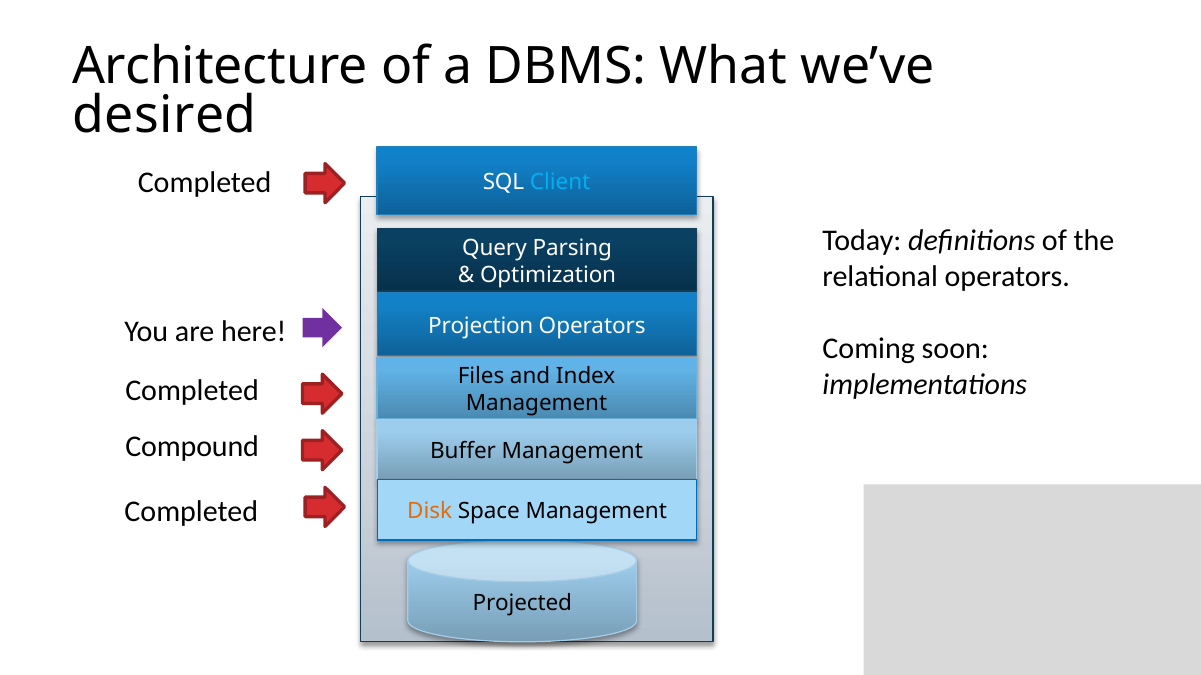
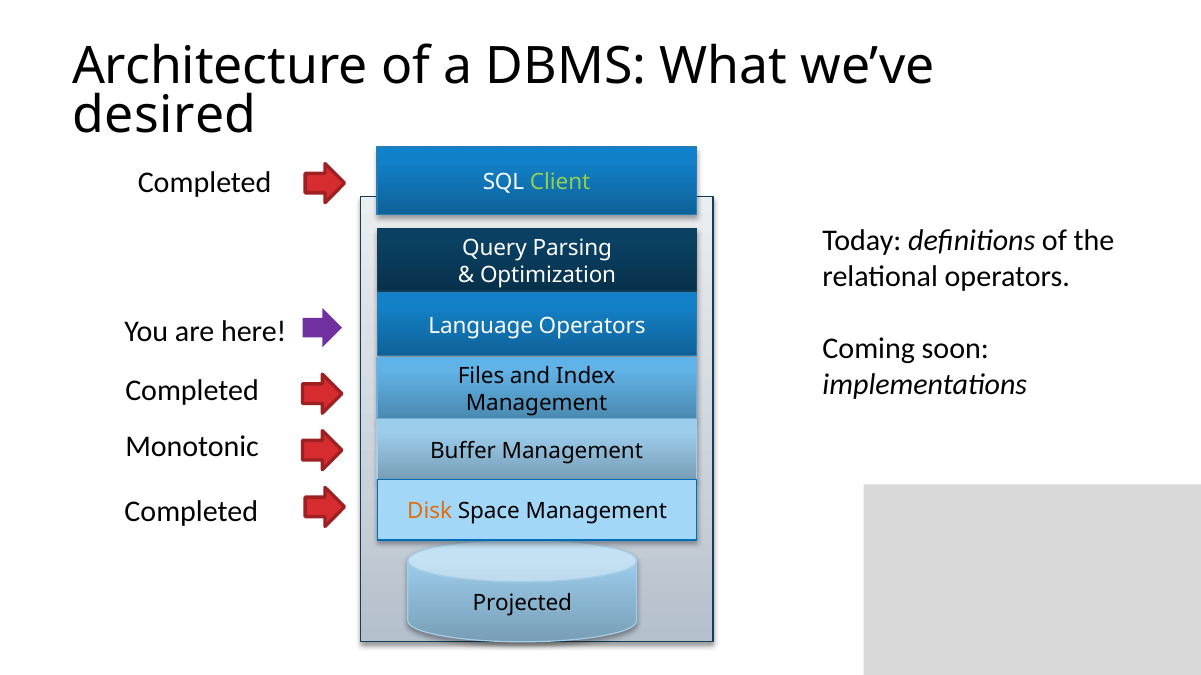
Client colour: light blue -> light green
Projection: Projection -> Language
Compound: Compound -> Monotonic
